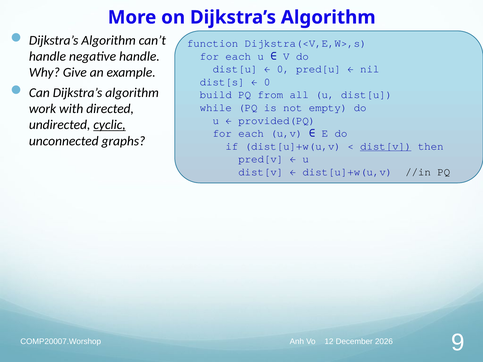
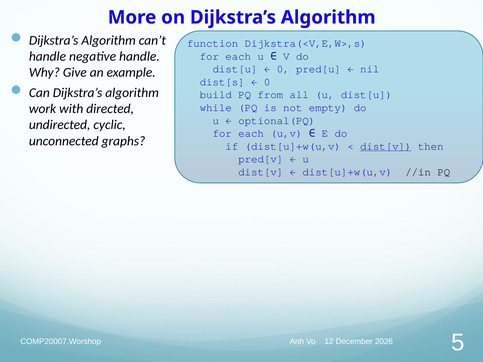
provided(PQ: provided(PQ -> optional(PQ
cyclic underline: present -> none
9: 9 -> 5
